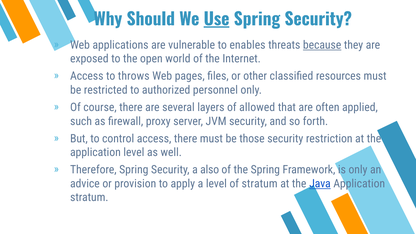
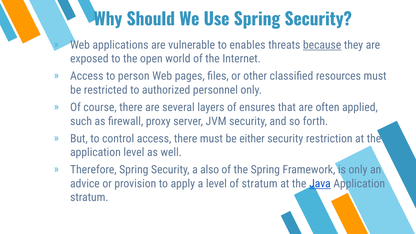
Use underline: present -> none
throws: throws -> person
allowed: allowed -> ensures
those: those -> either
